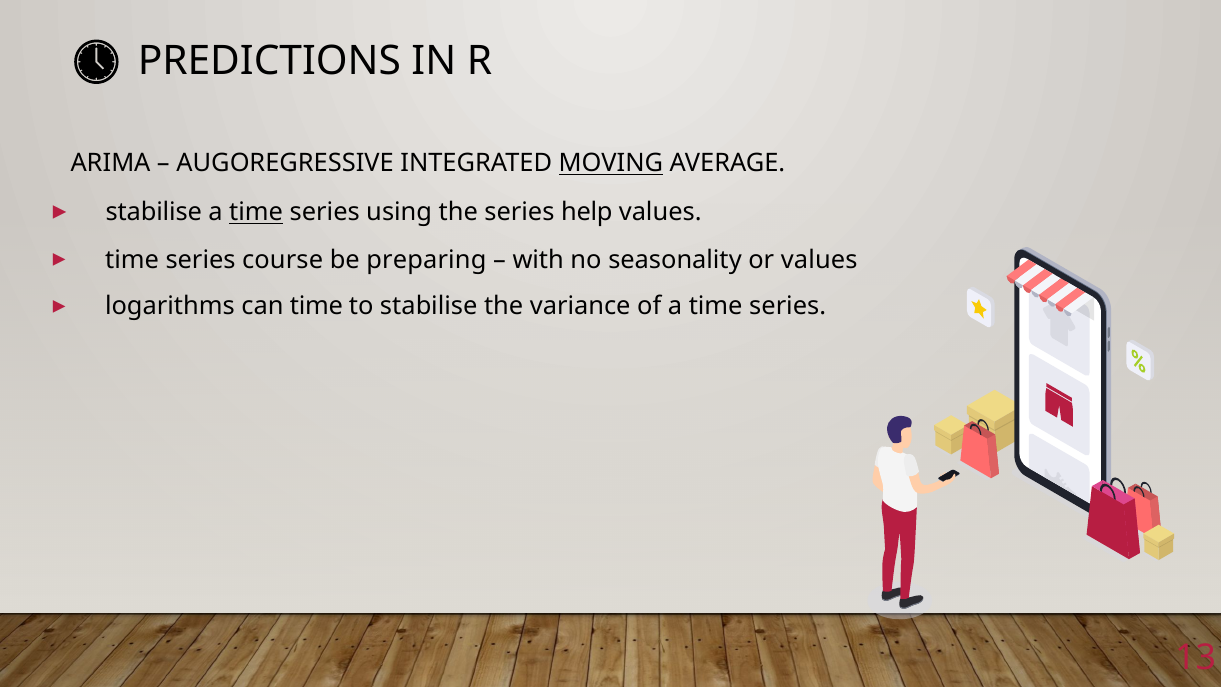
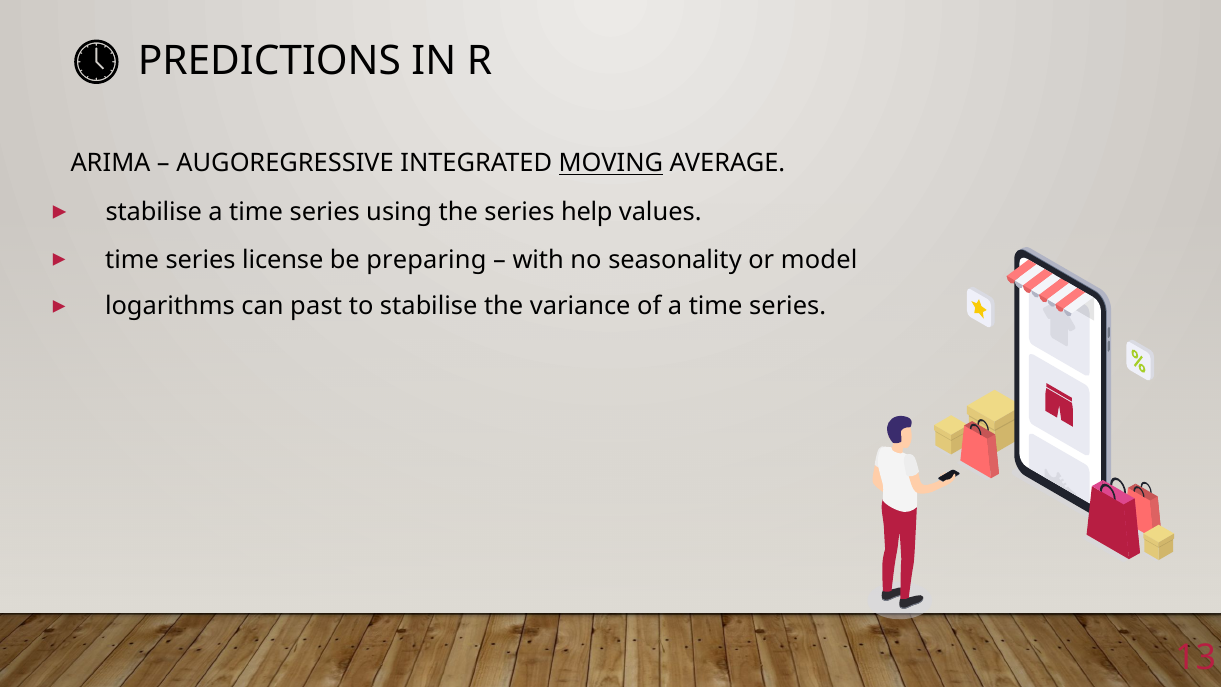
time at (256, 212) underline: present -> none
course: course -> license
or values: values -> model
can time: time -> past
